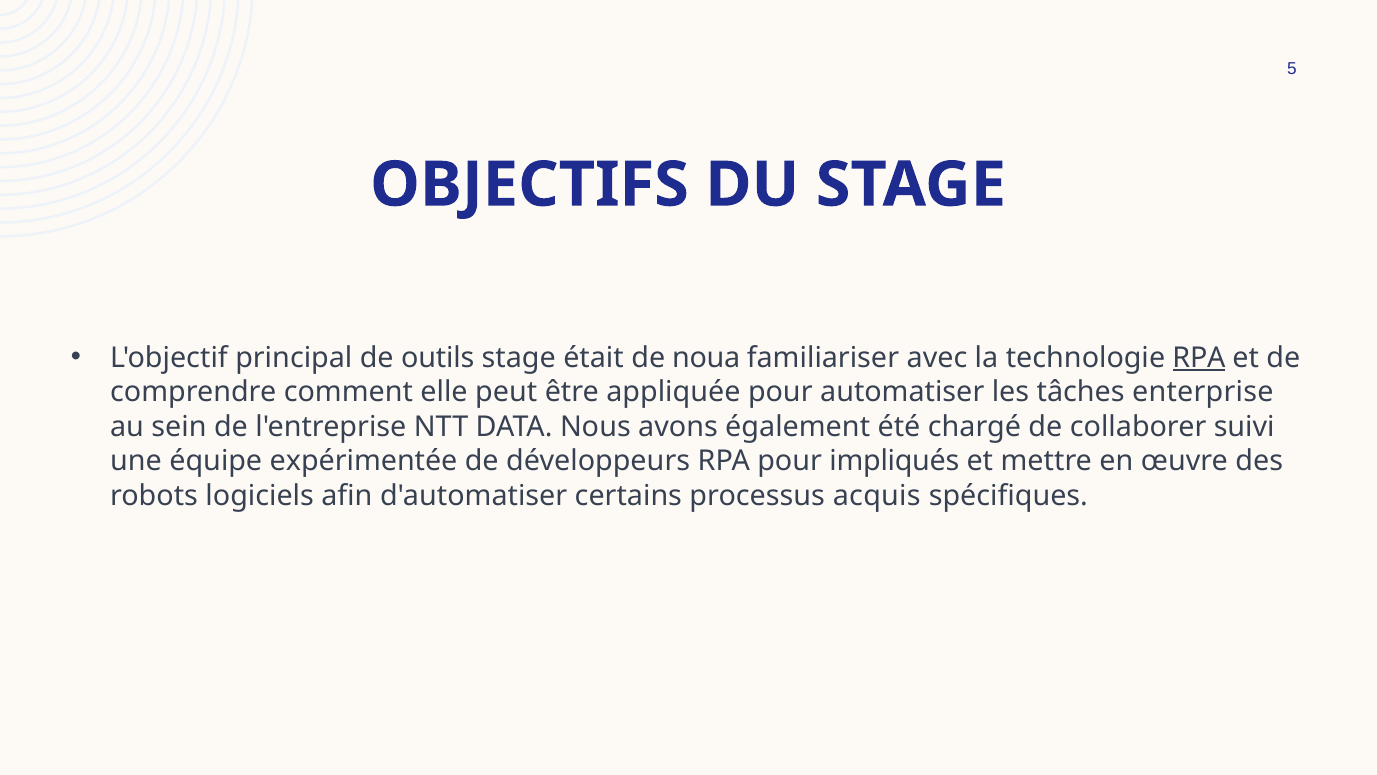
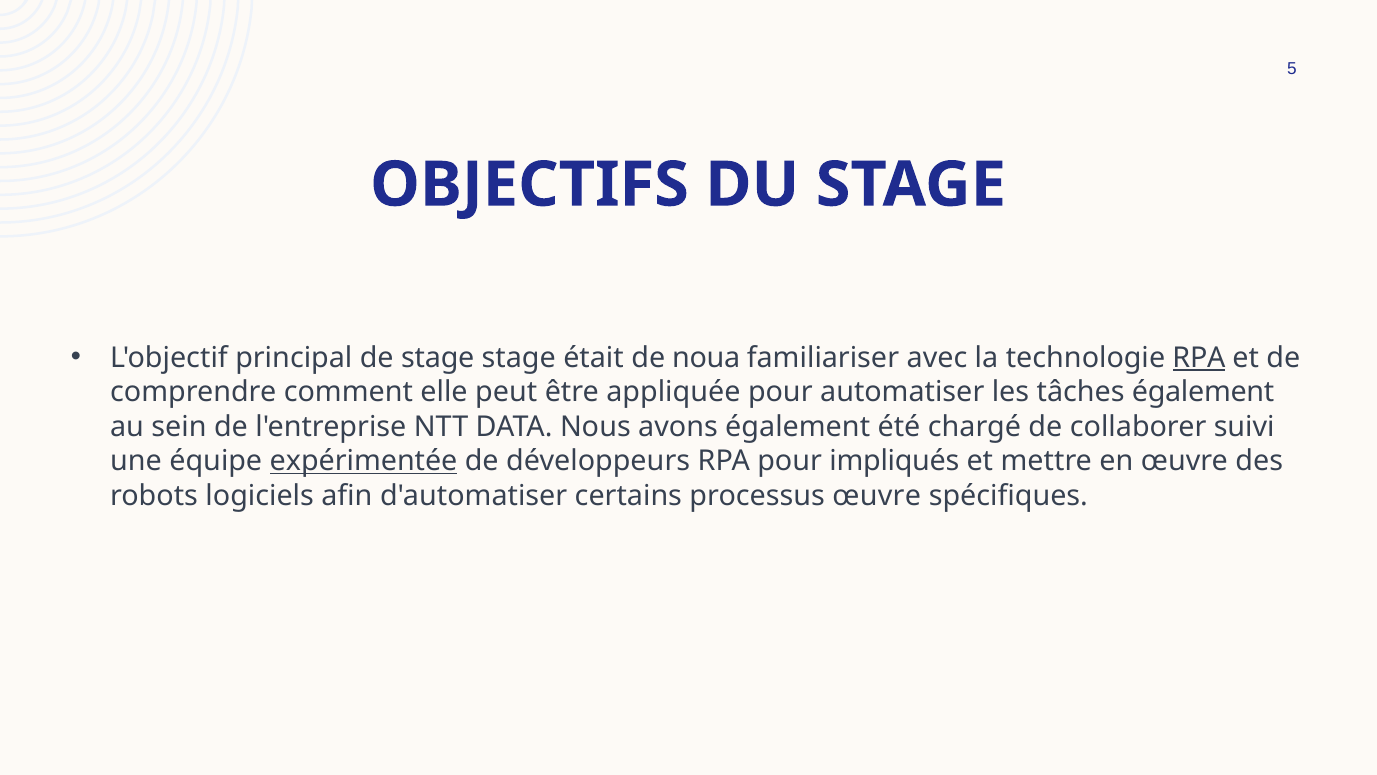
de outils: outils -> stage
tâches enterprise: enterprise -> également
expérimentée underline: none -> present
processus acquis: acquis -> œuvre
